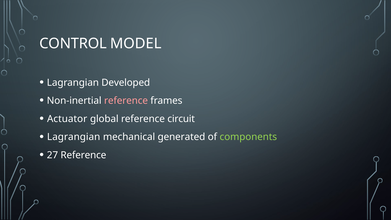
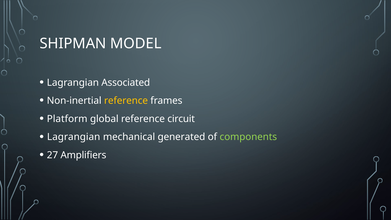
CONTROL: CONTROL -> SHIPMAN
Developed: Developed -> Associated
reference at (126, 101) colour: pink -> yellow
Actuator: Actuator -> Platform
27 Reference: Reference -> Amplifiers
